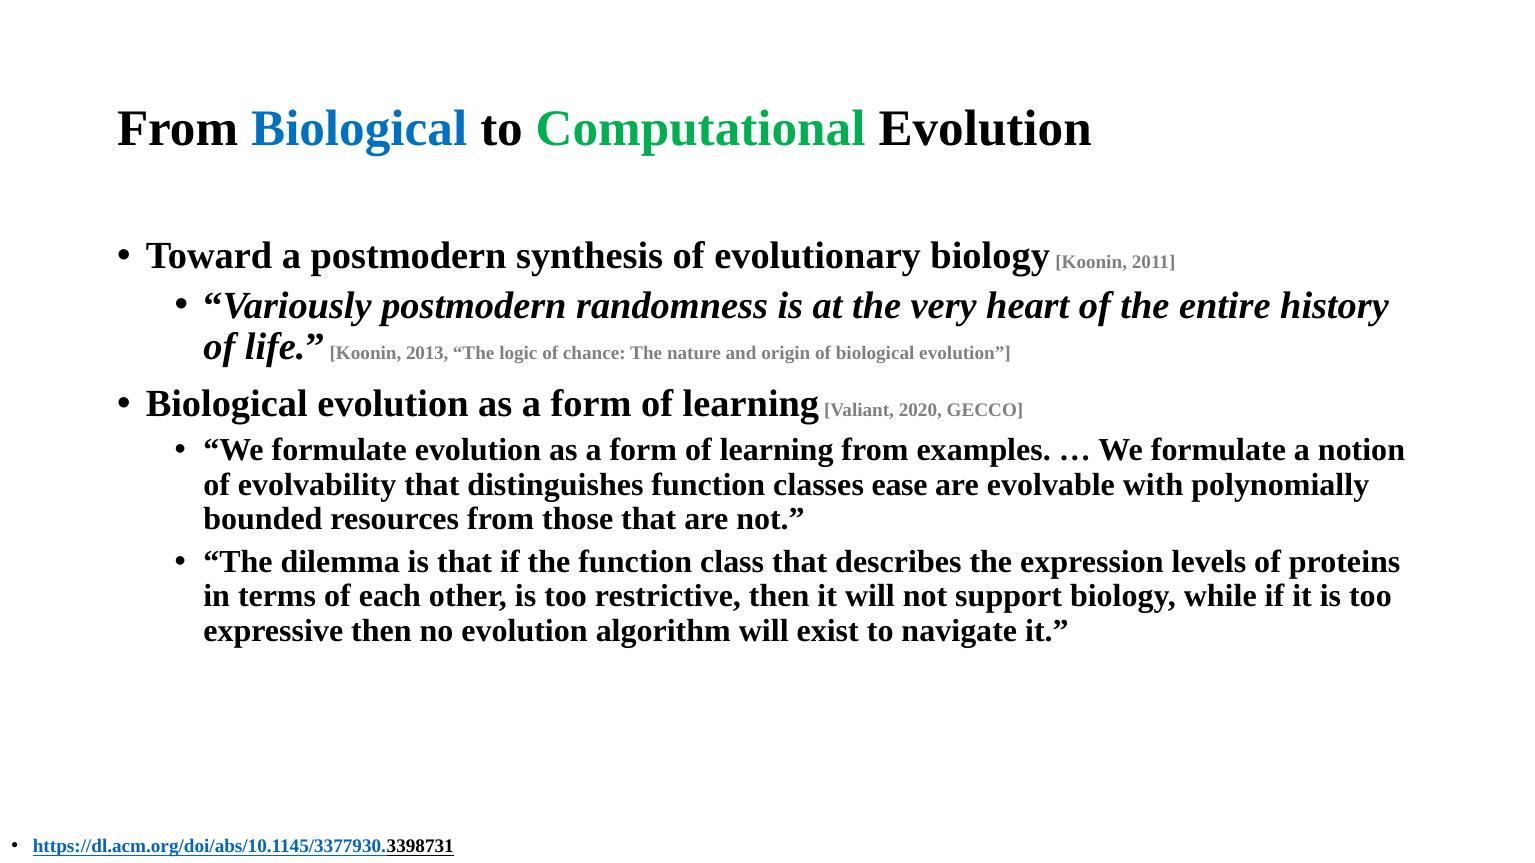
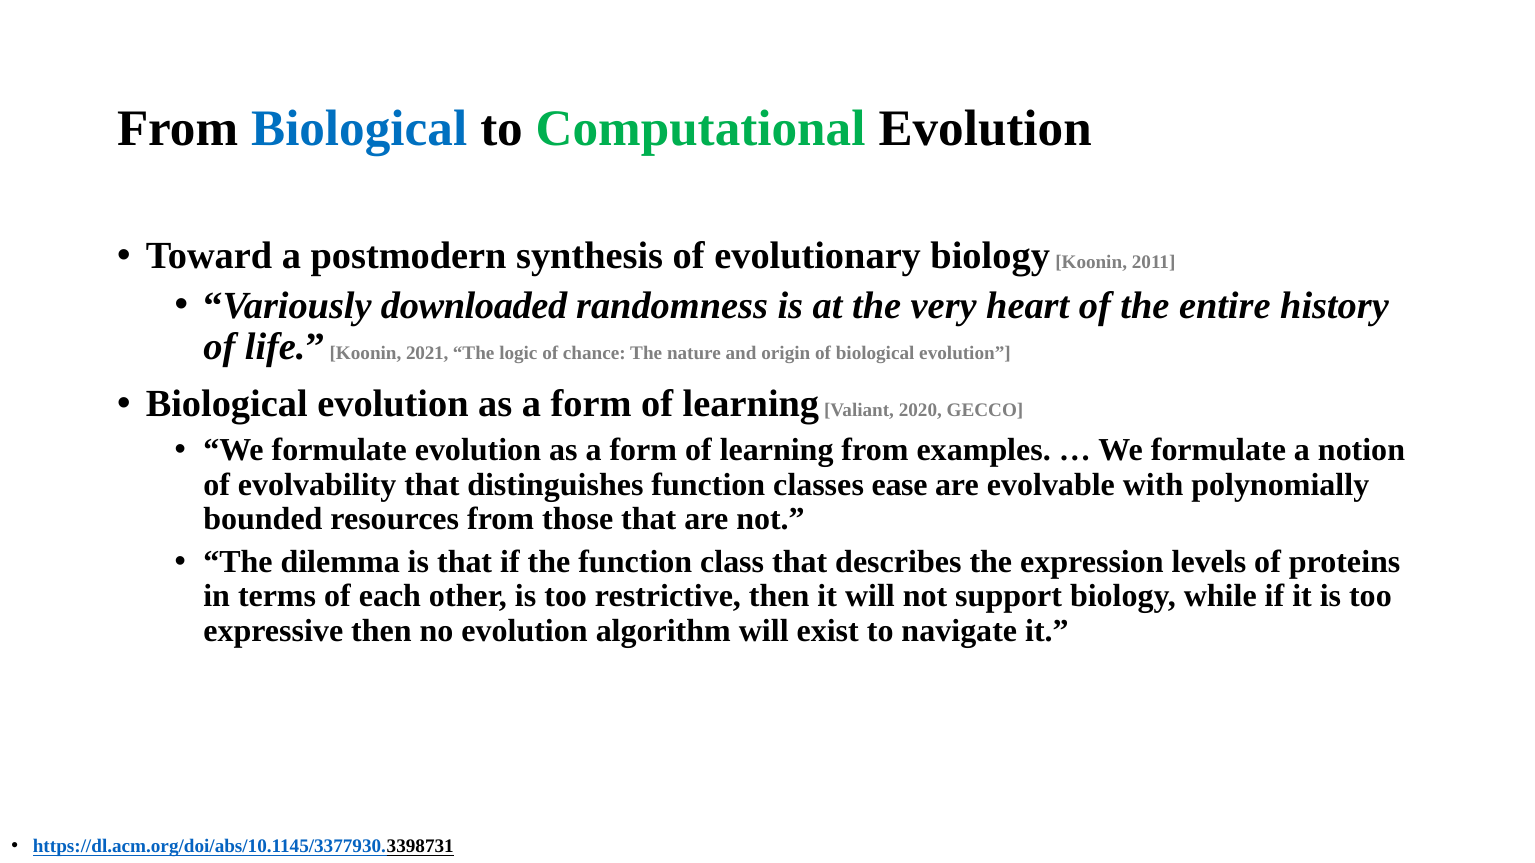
Variously postmodern: postmodern -> downloaded
2013: 2013 -> 2021
